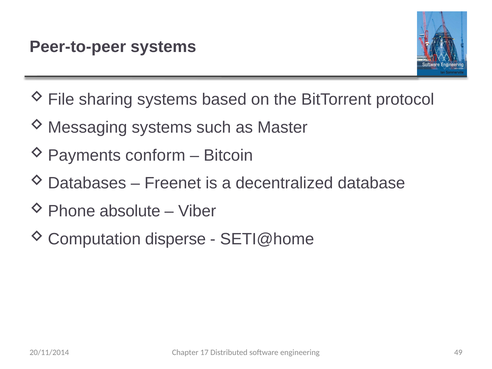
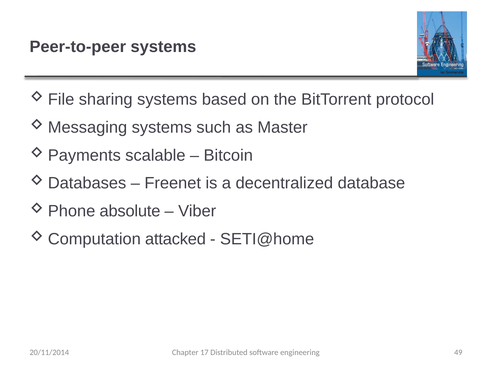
conform: conform -> scalable
disperse: disperse -> attacked
